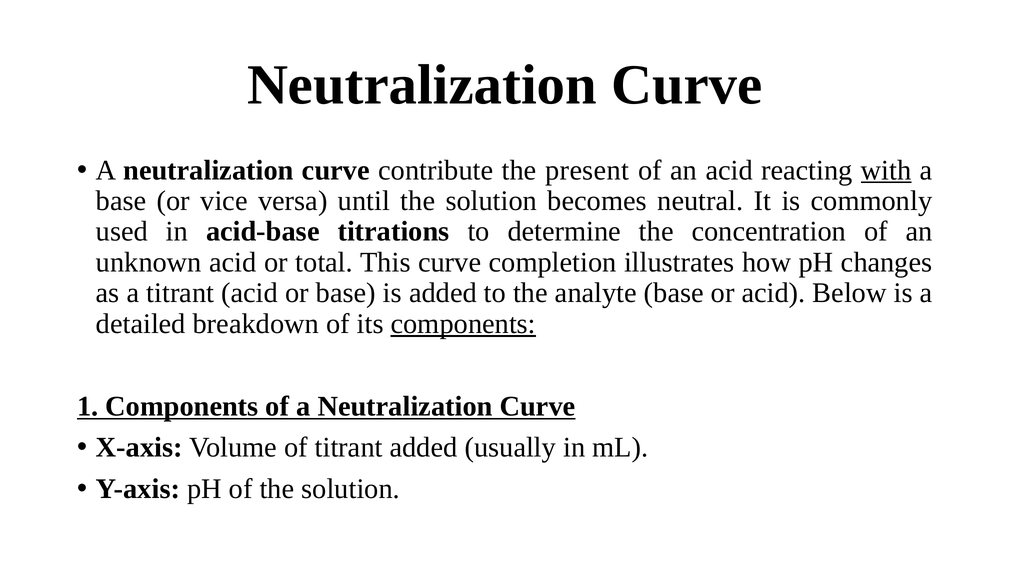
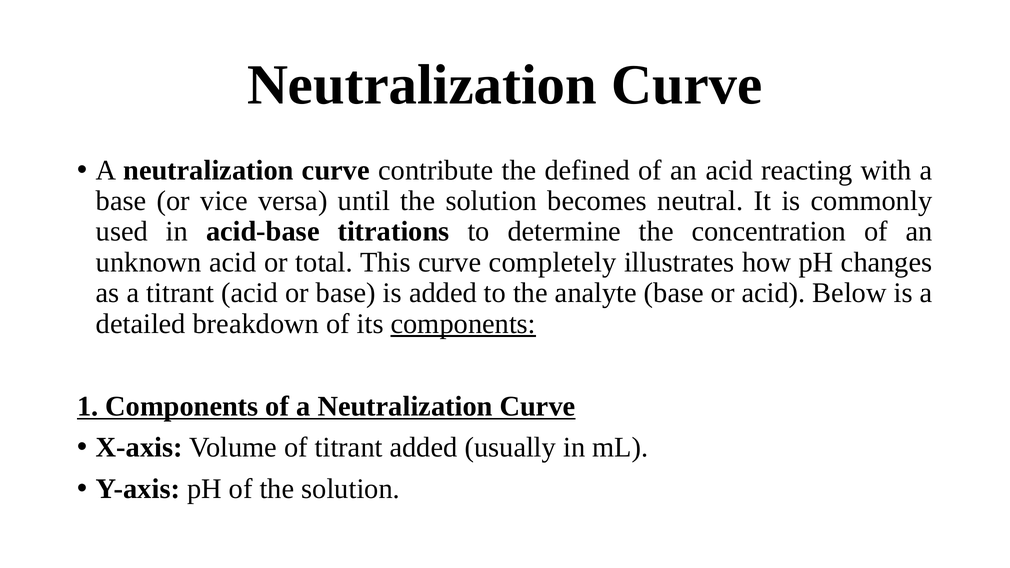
present: present -> defined
with underline: present -> none
completion: completion -> completely
